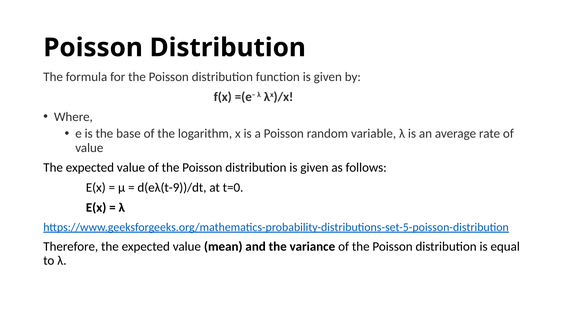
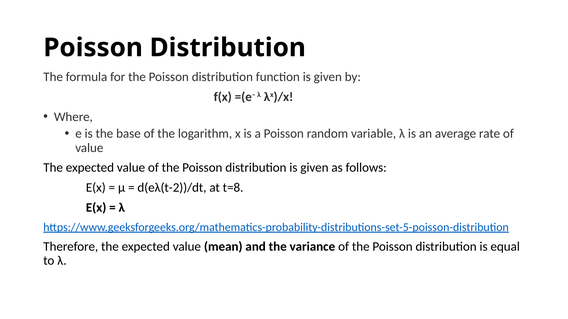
d(eλ(t-9))/dt: d(eλ(t-9))/dt -> d(eλ(t-2))/dt
t=0: t=0 -> t=8
